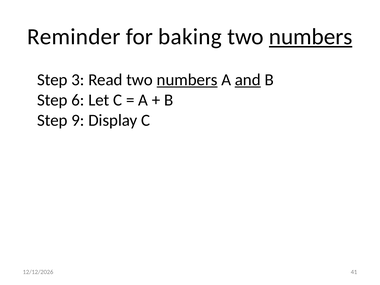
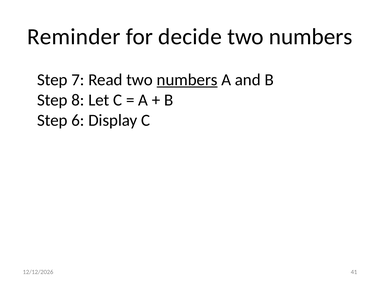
baking: baking -> decide
numbers at (311, 37) underline: present -> none
3: 3 -> 7
and underline: present -> none
6: 6 -> 8
9: 9 -> 6
